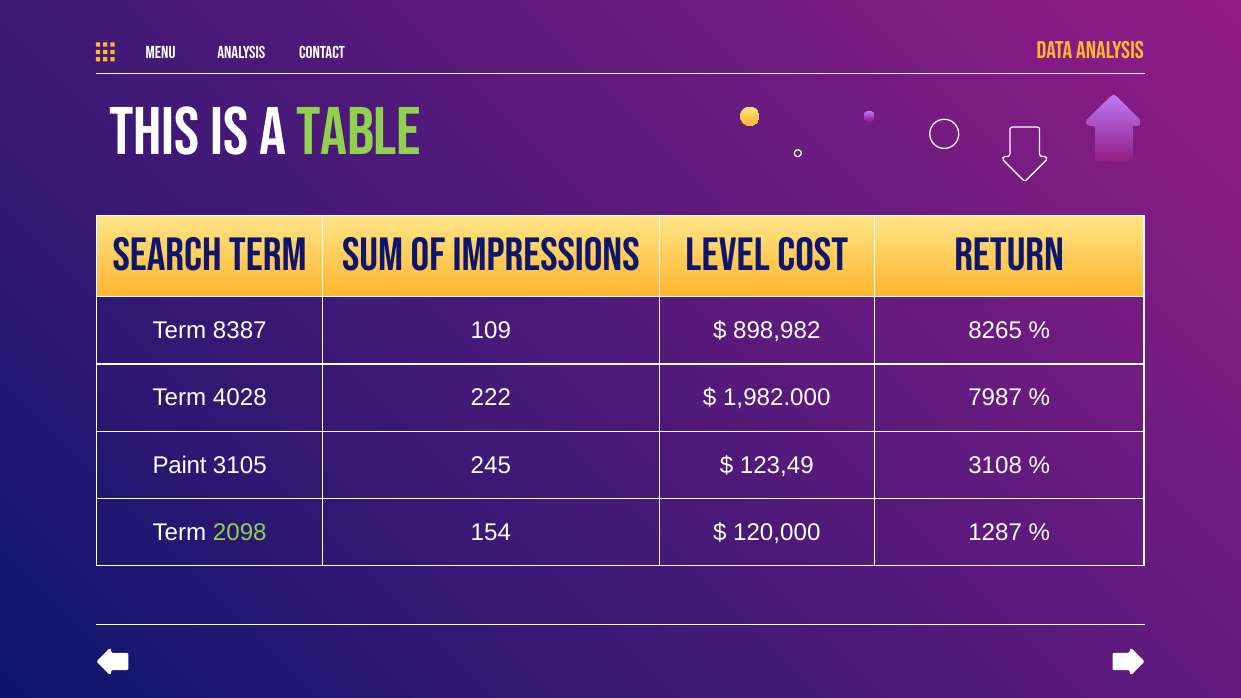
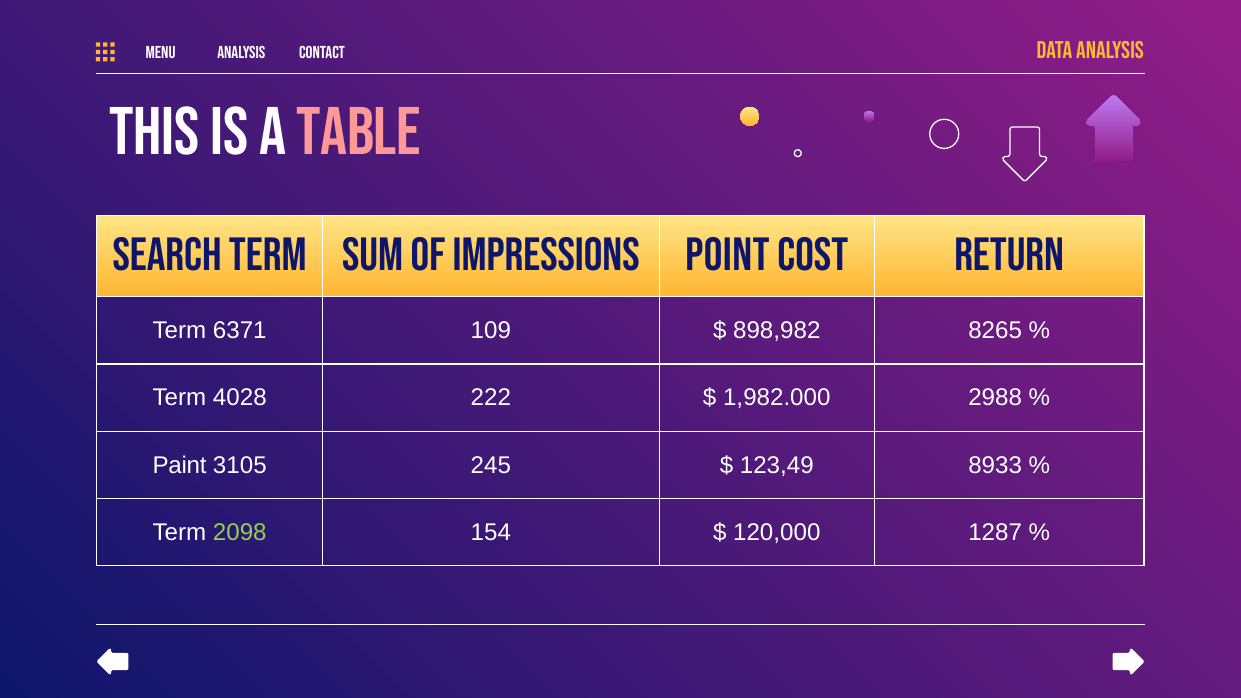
TABLE colour: light green -> pink
LEVEL: LEVEL -> POINT
8387: 8387 -> 6371
7987: 7987 -> 2988
3108: 3108 -> 8933
